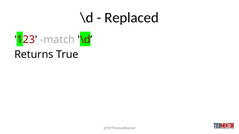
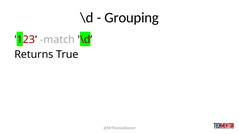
Replaced: Replaced -> Grouping
